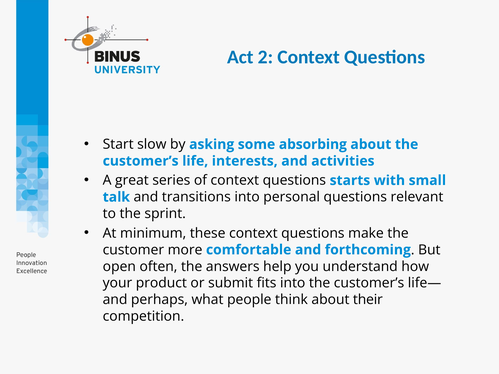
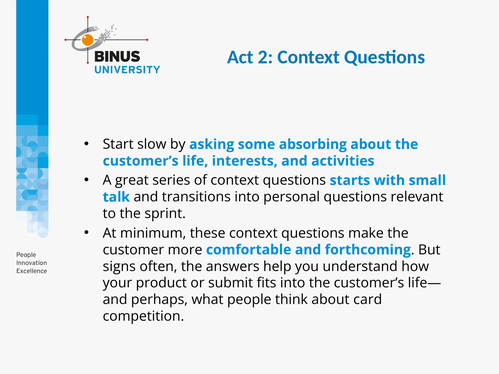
open: open -> signs
their: their -> card
